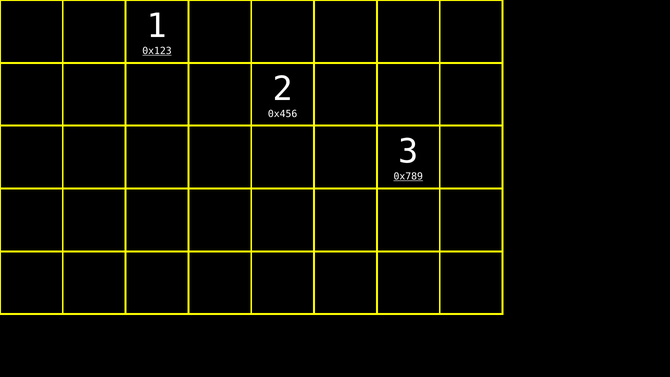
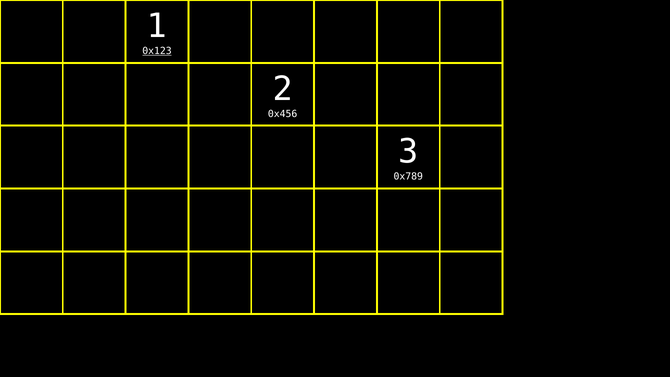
0x789 underline: present -> none
